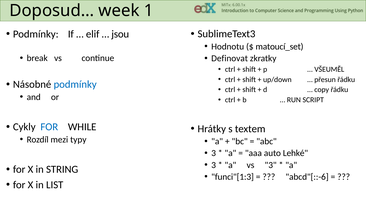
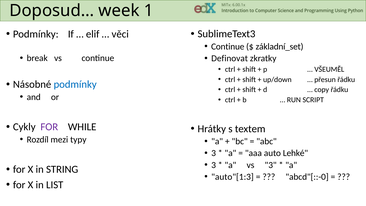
jsou: jsou -> věci
Hodnotu at (228, 47): Hodnotu -> Continue
matoucí_set: matoucí_set -> základní_set
FOR at (49, 127) colour: blue -> purple
funci"[1:3: funci"[1:3 -> auto"[1:3
abcd"[::-6: abcd"[::-6 -> abcd"[::-0
